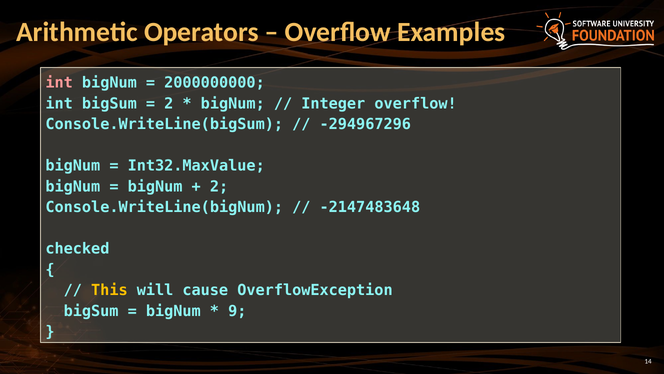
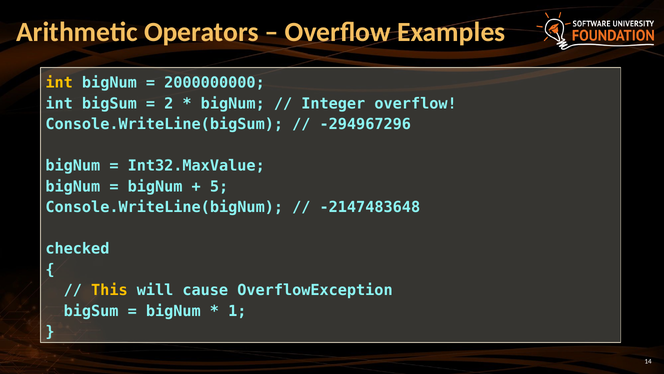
int at (59, 83) colour: pink -> yellow
2 at (219, 186): 2 -> 5
9: 9 -> 1
